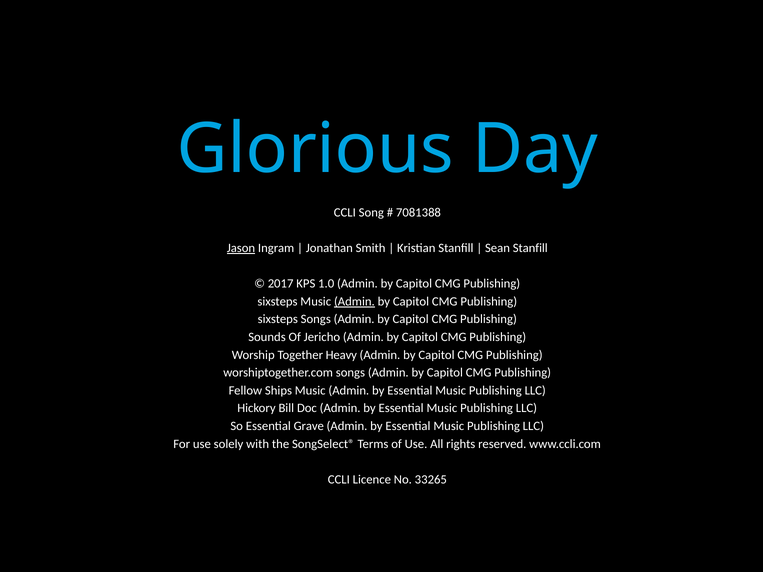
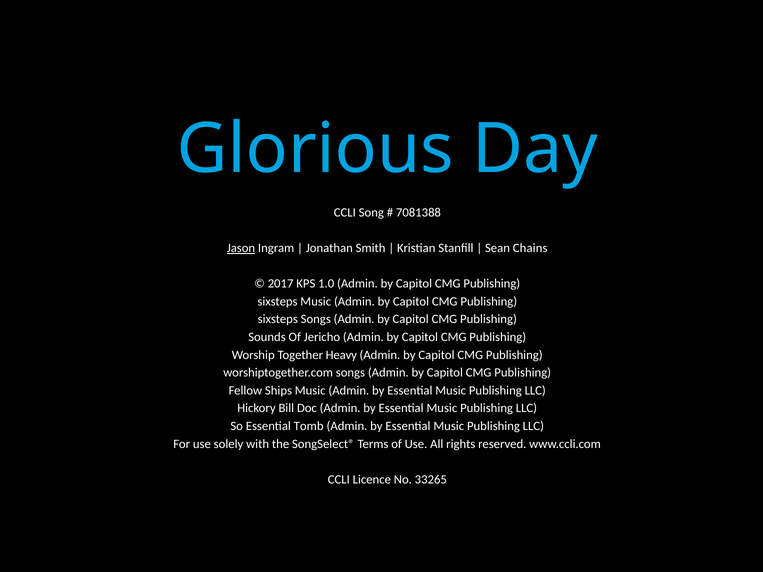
Sean Stanfill: Stanfill -> Chains
Admin at (354, 302) underline: present -> none
Grave: Grave -> Tomb
